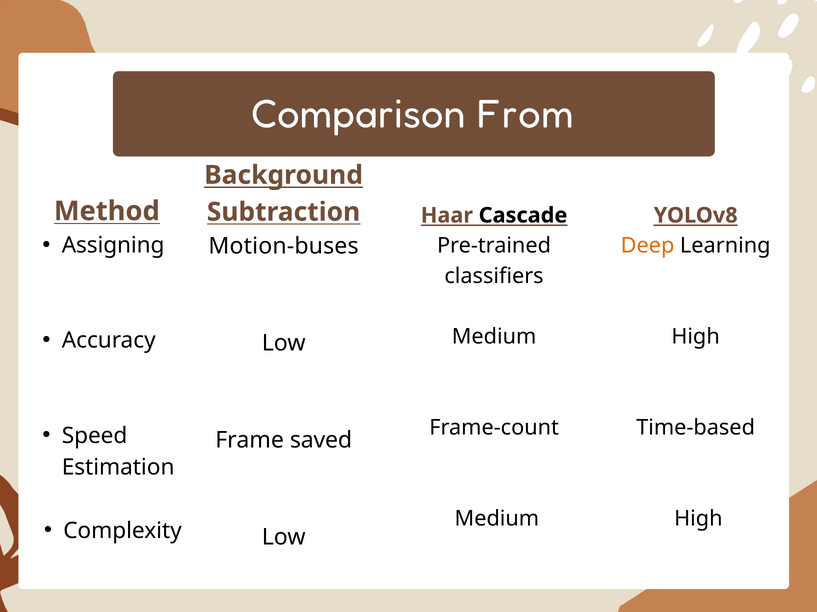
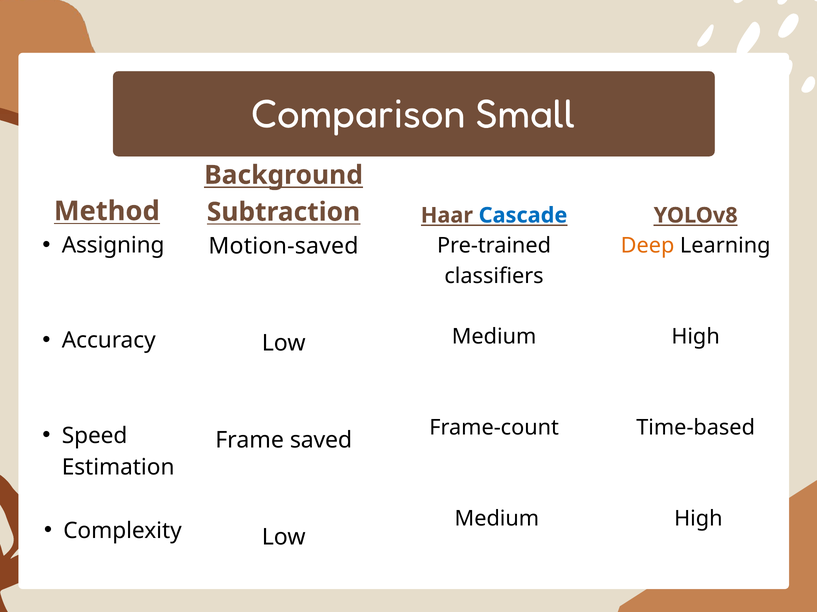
From: From -> Small
Cascade colour: black -> blue
Motion-buses: Motion-buses -> Motion-saved
